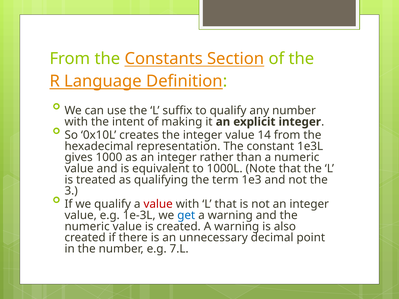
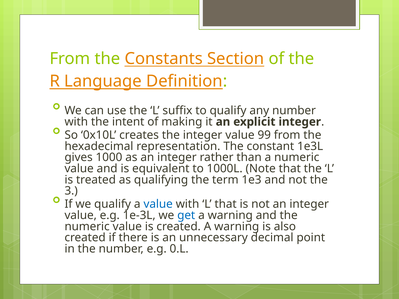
14: 14 -> 99
value at (158, 204) colour: red -> blue
7.L: 7.L -> 0.L
